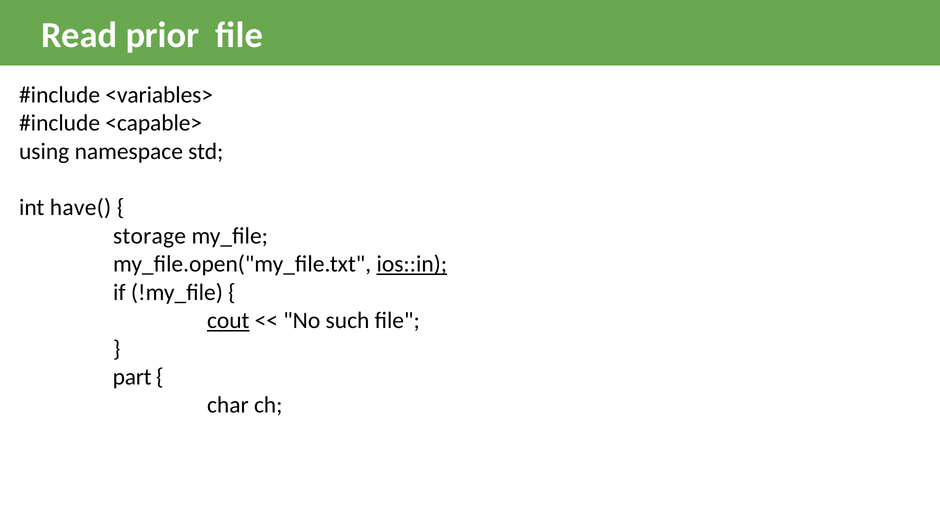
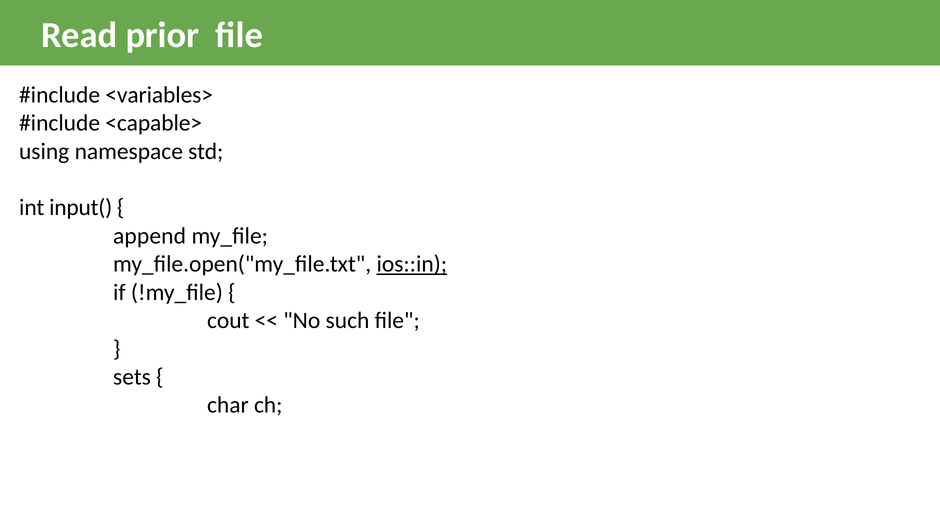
have(: have( -> input(
storage: storage -> append
cout underline: present -> none
part: part -> sets
